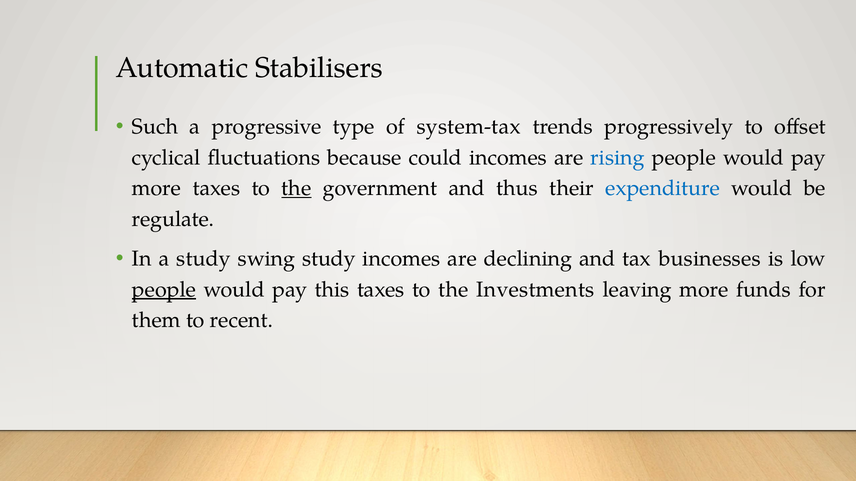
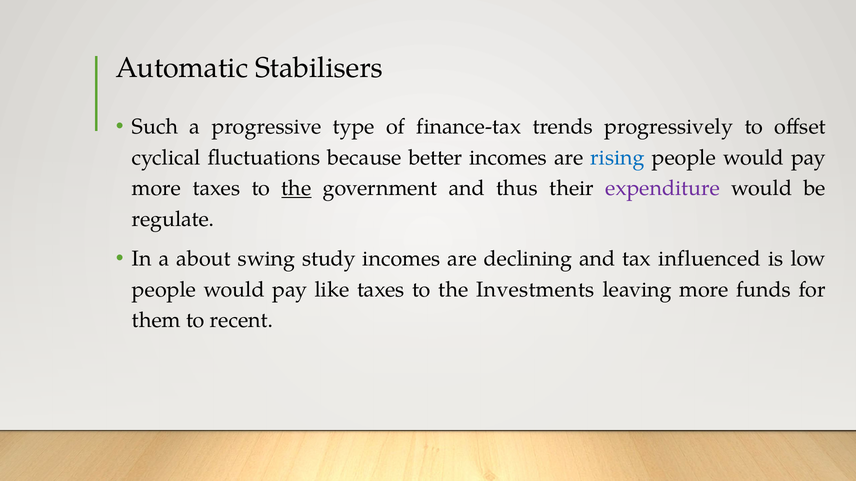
system-tax: system-tax -> finance-tax
could: could -> better
expenditure colour: blue -> purple
a study: study -> about
businesses: businesses -> influenced
people at (164, 290) underline: present -> none
this: this -> like
